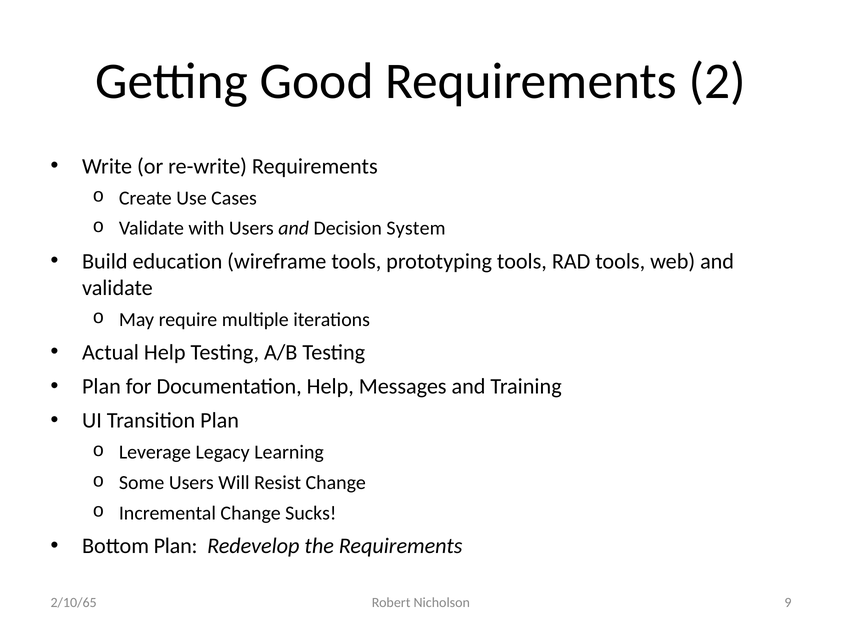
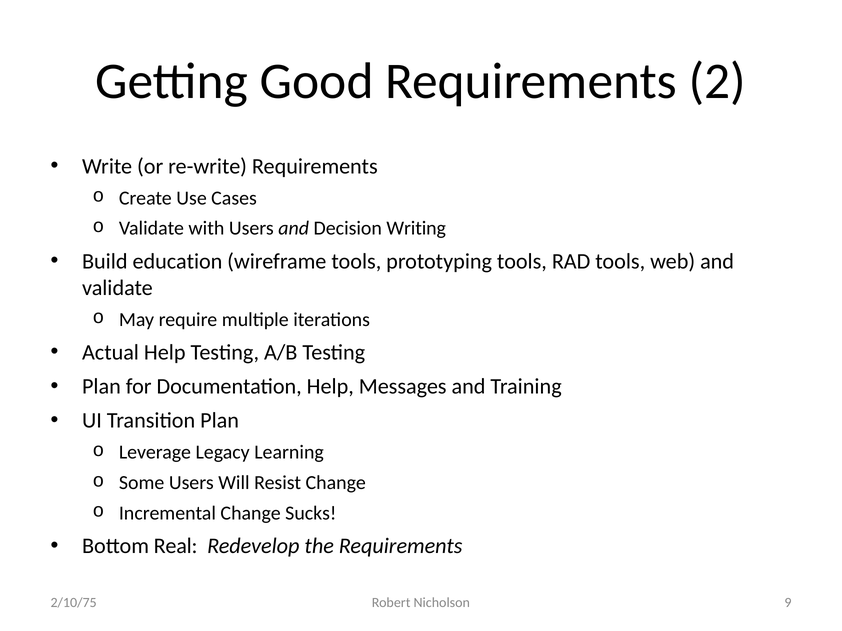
System: System -> Writing
Bottom Plan: Plan -> Real
2/10/65: 2/10/65 -> 2/10/75
